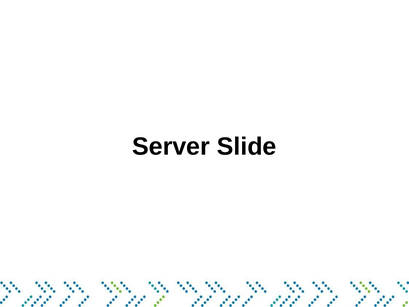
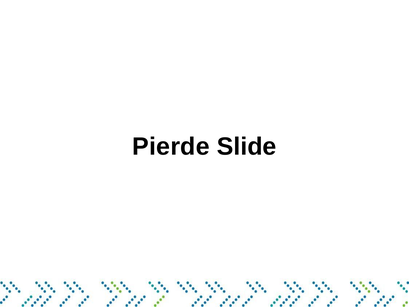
Server: Server -> Pierde
